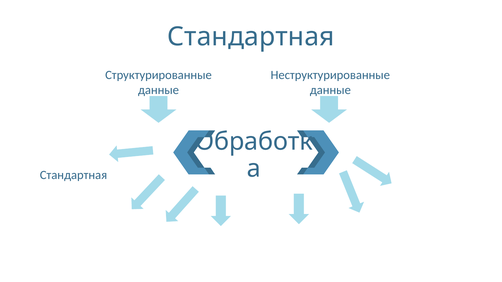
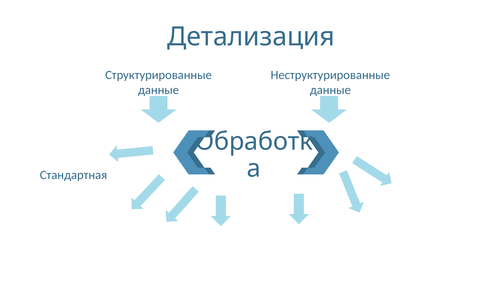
Стандартная at (251, 37): Стандартная -> Детализация
